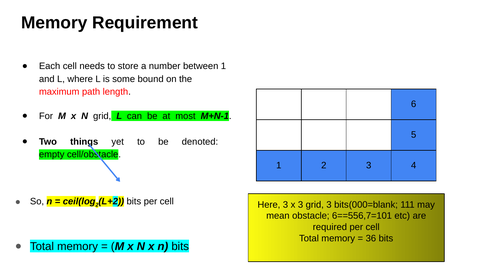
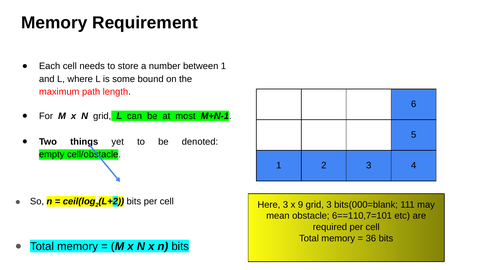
x 3: 3 -> 9
6==556,7=101: 6==556,7=101 -> 6==110,7=101
